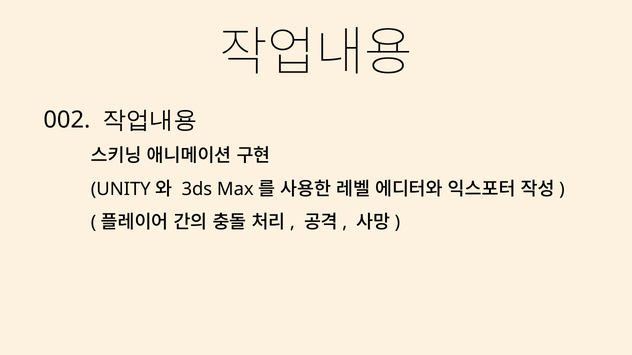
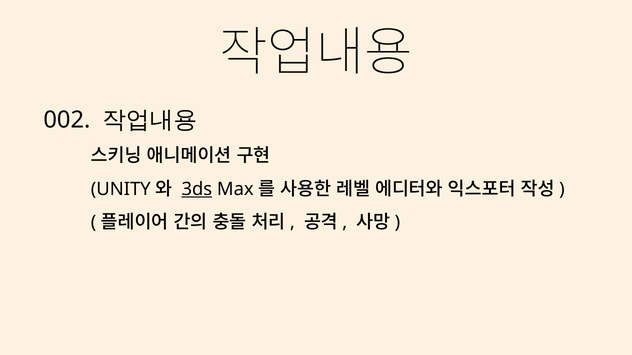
3ds underline: none -> present
